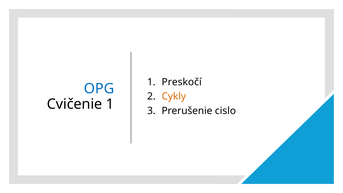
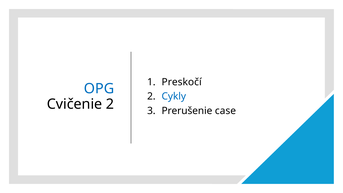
Cykly colour: orange -> blue
Cvičenie 1: 1 -> 2
cislo: cislo -> case
